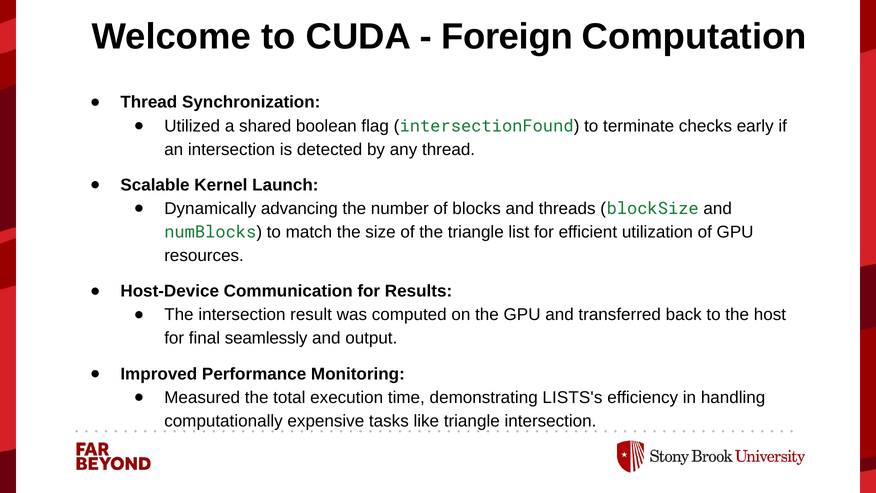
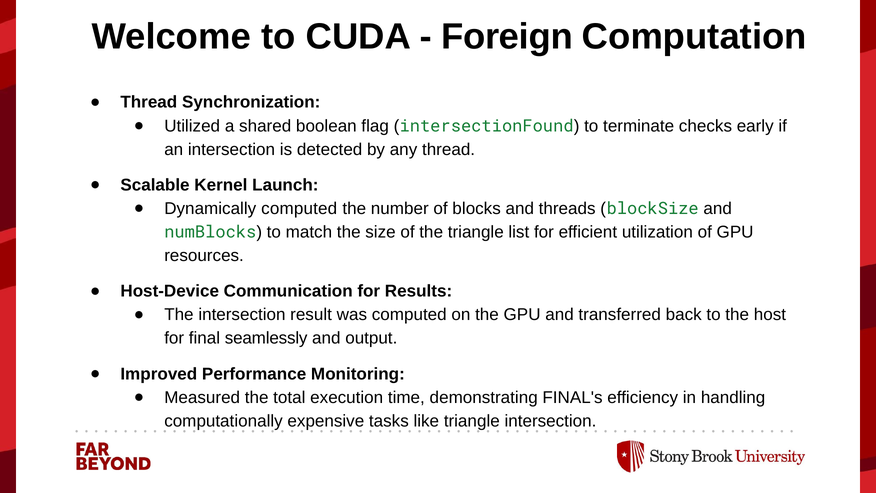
Dynamically advancing: advancing -> computed
LISTS's: LISTS's -> FINAL's
